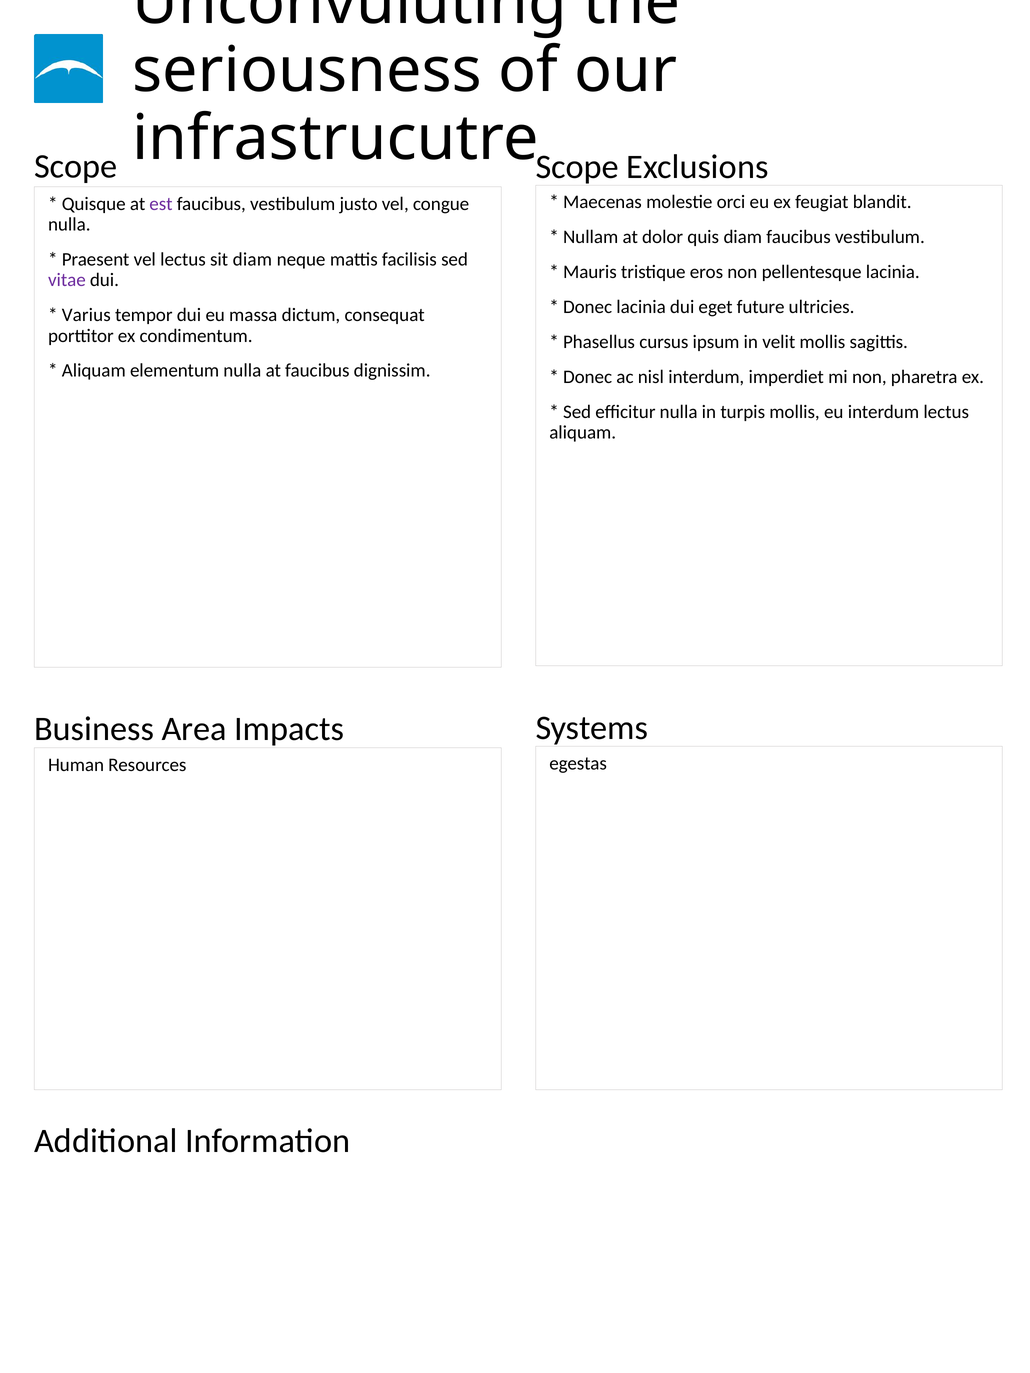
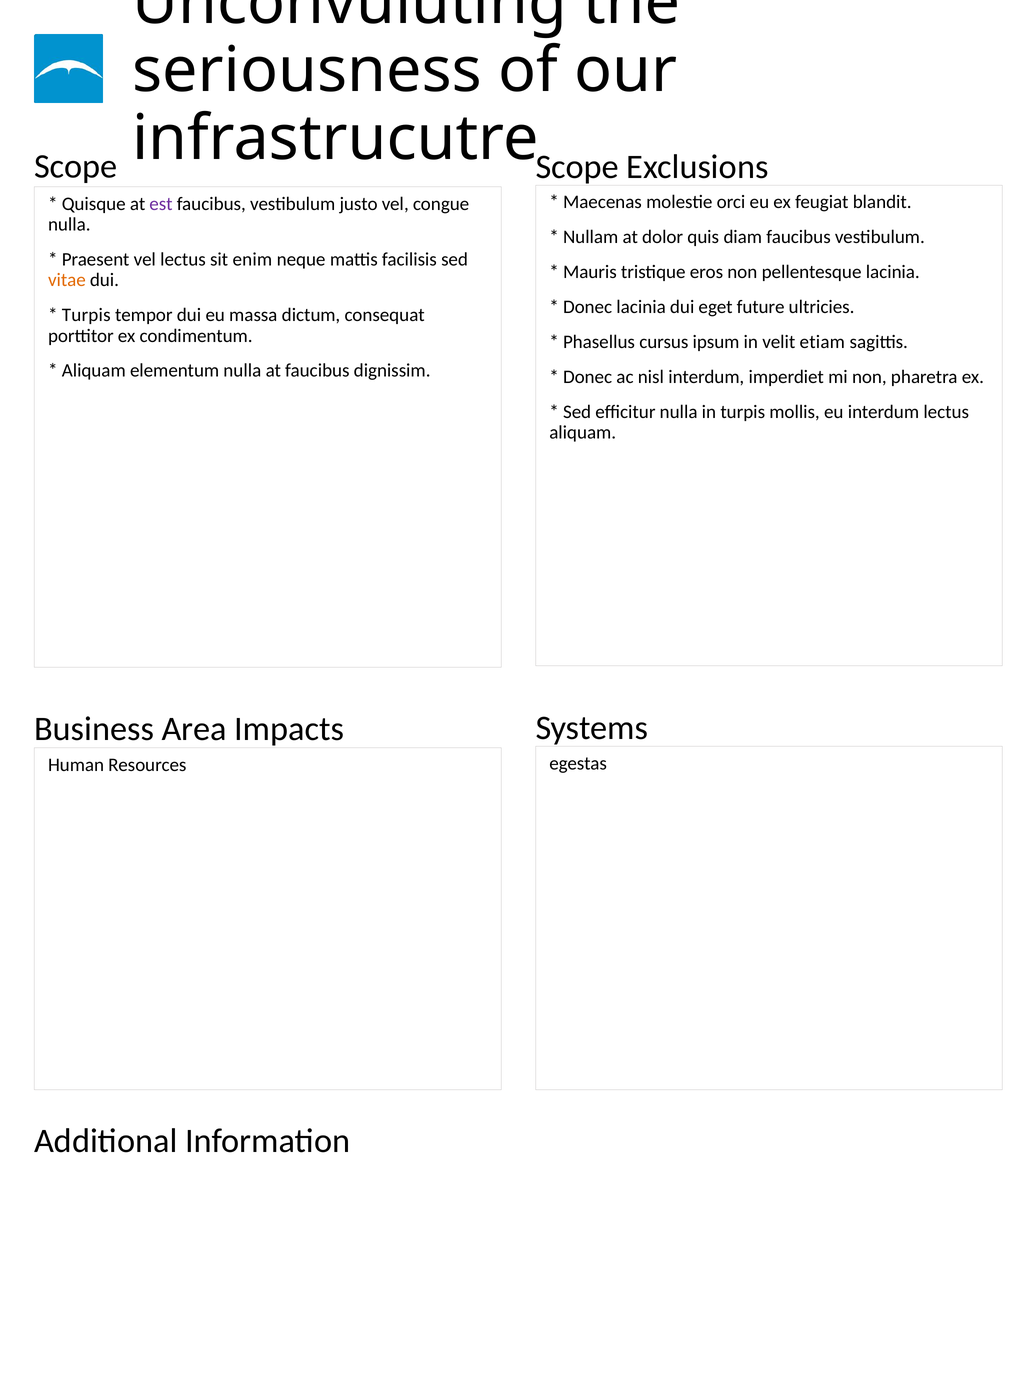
sit diam: diam -> enim
vitae colour: purple -> orange
Varius at (86, 315): Varius -> Turpis
velit mollis: mollis -> etiam
